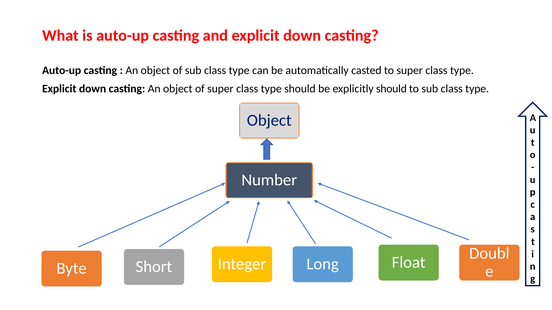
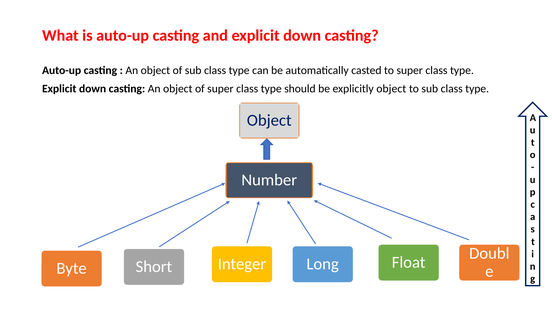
explicitly should: should -> object
